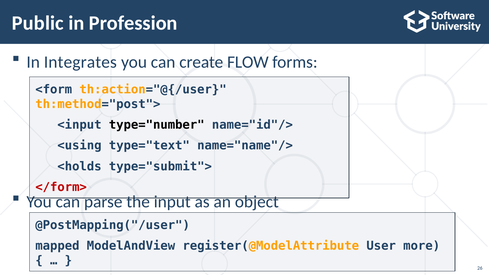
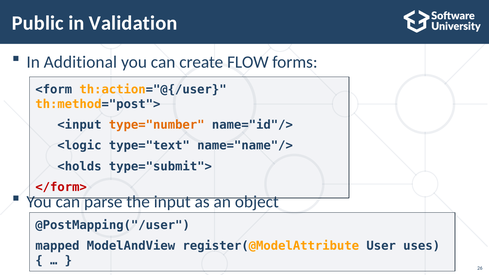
Profession: Profession -> Validation
Integrates: Integrates -> Additional
type="number colour: black -> orange
<using: <using -> <logic
more: more -> uses
